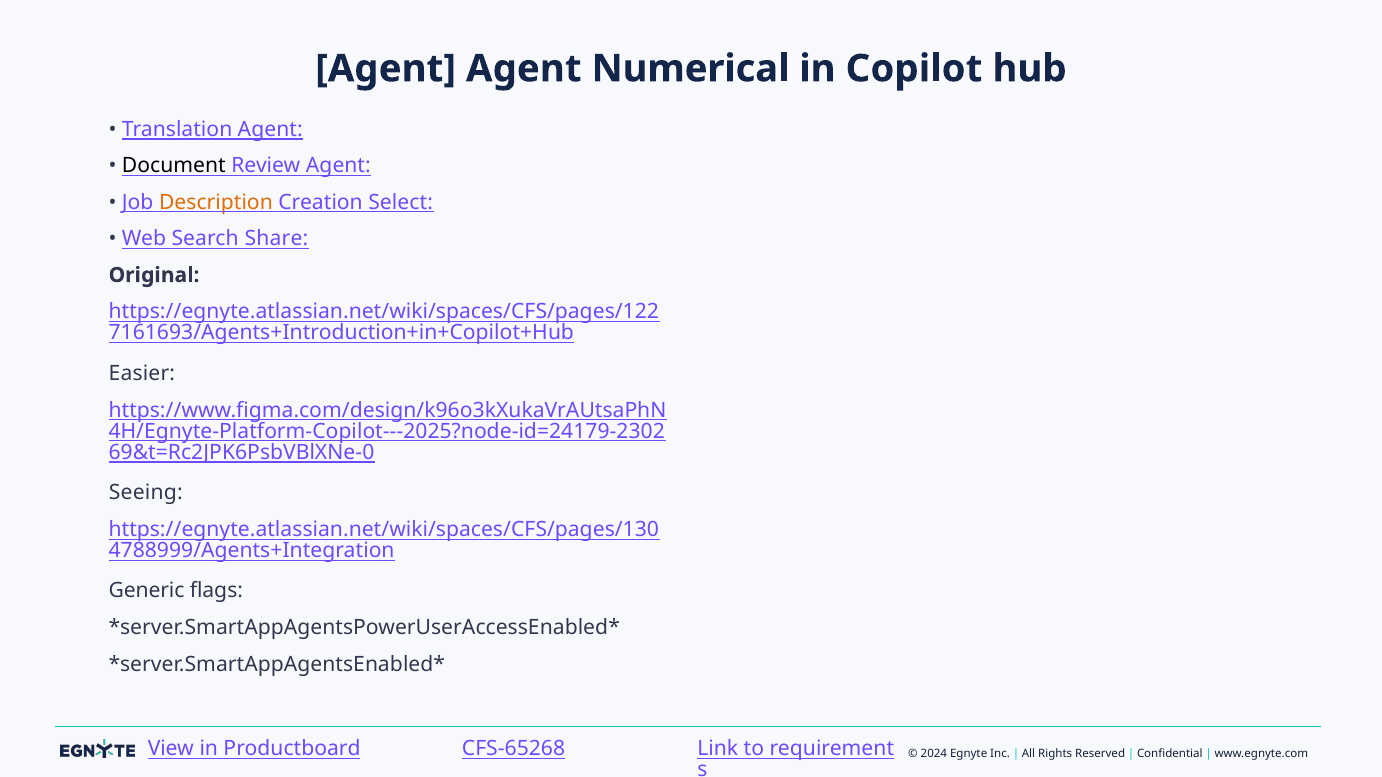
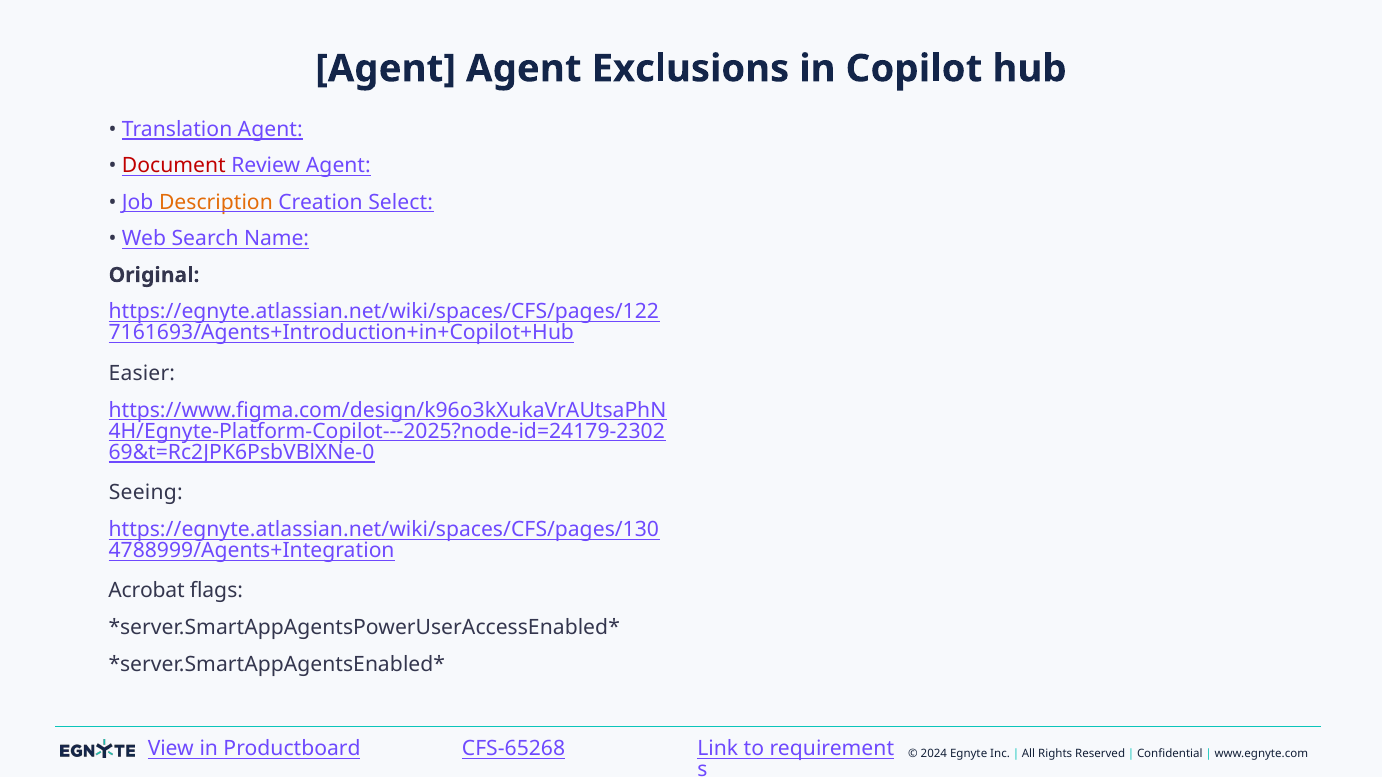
Numerical: Numerical -> Exclusions
Document colour: black -> red
Share: Share -> Name
Generic: Generic -> Acrobat
